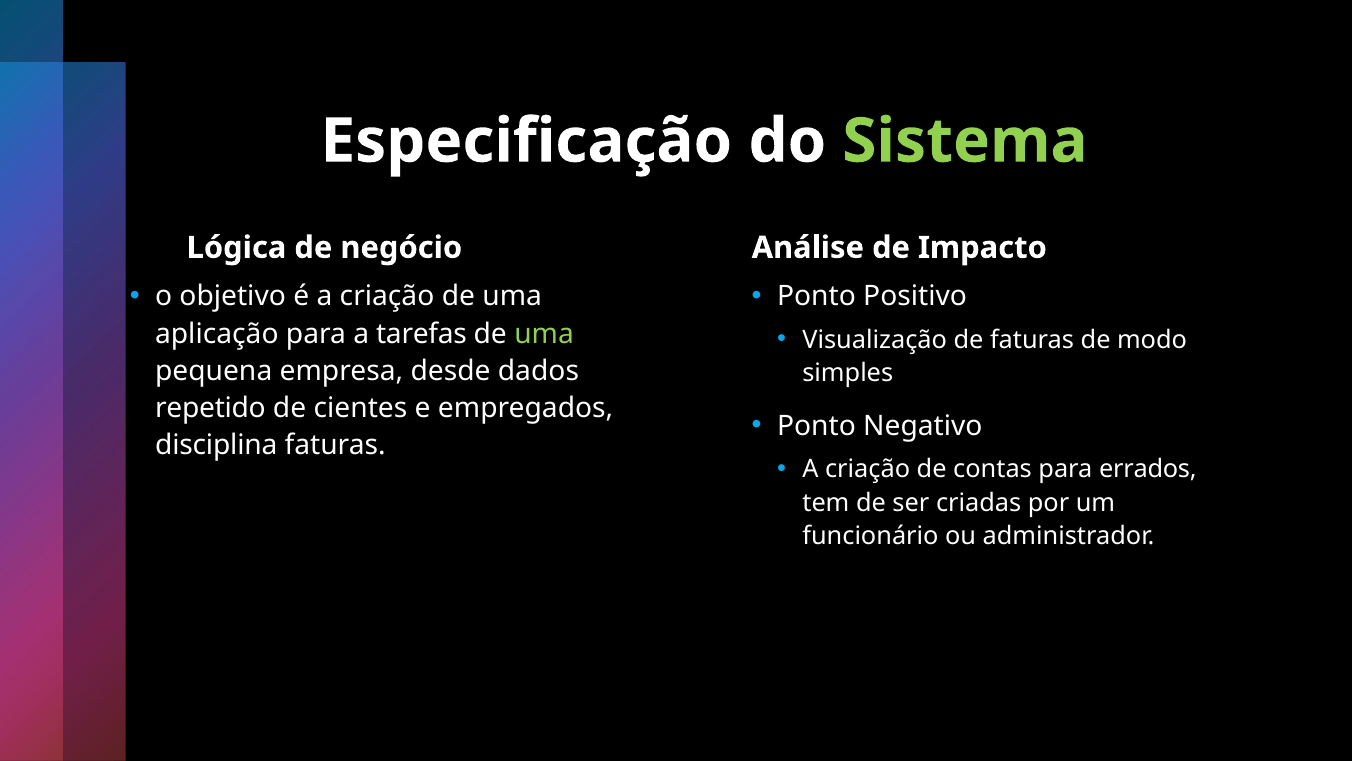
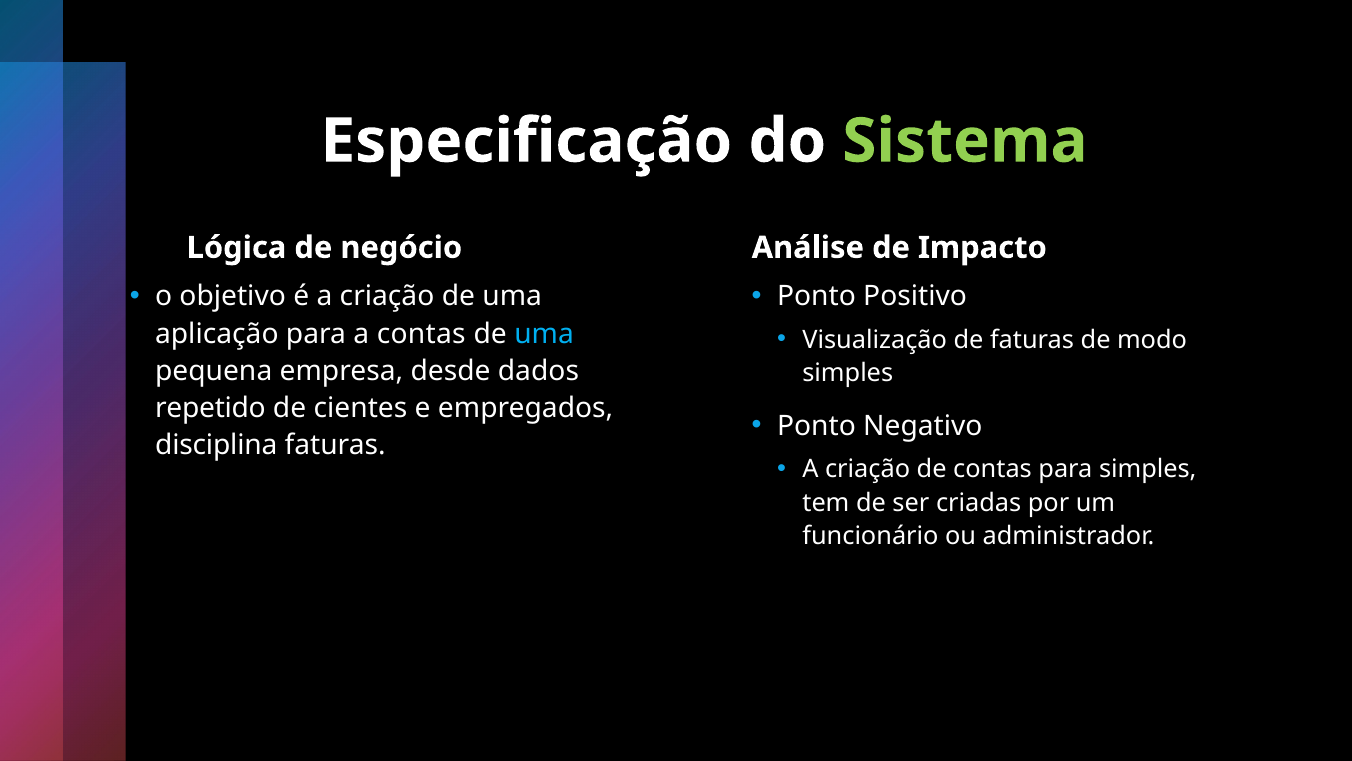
a tarefas: tarefas -> contas
uma at (544, 333) colour: light green -> light blue
para errados: errados -> simples
